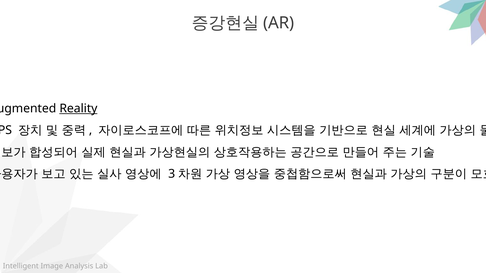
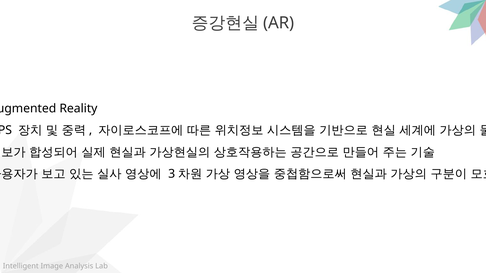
Reality underline: present -> none
